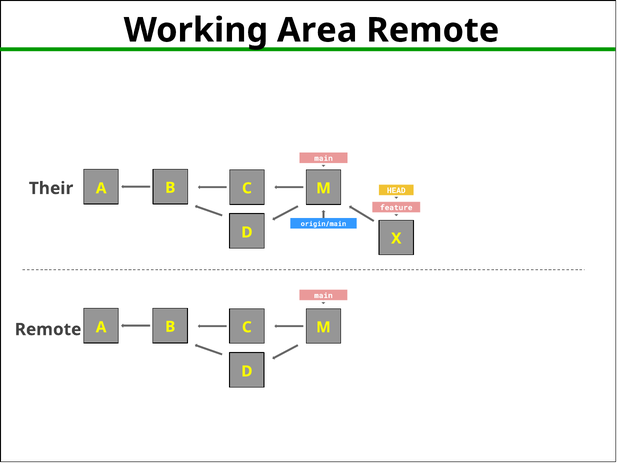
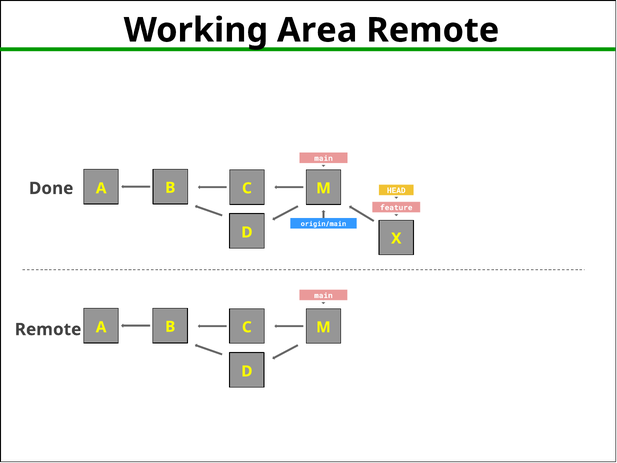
Their: Their -> Done
